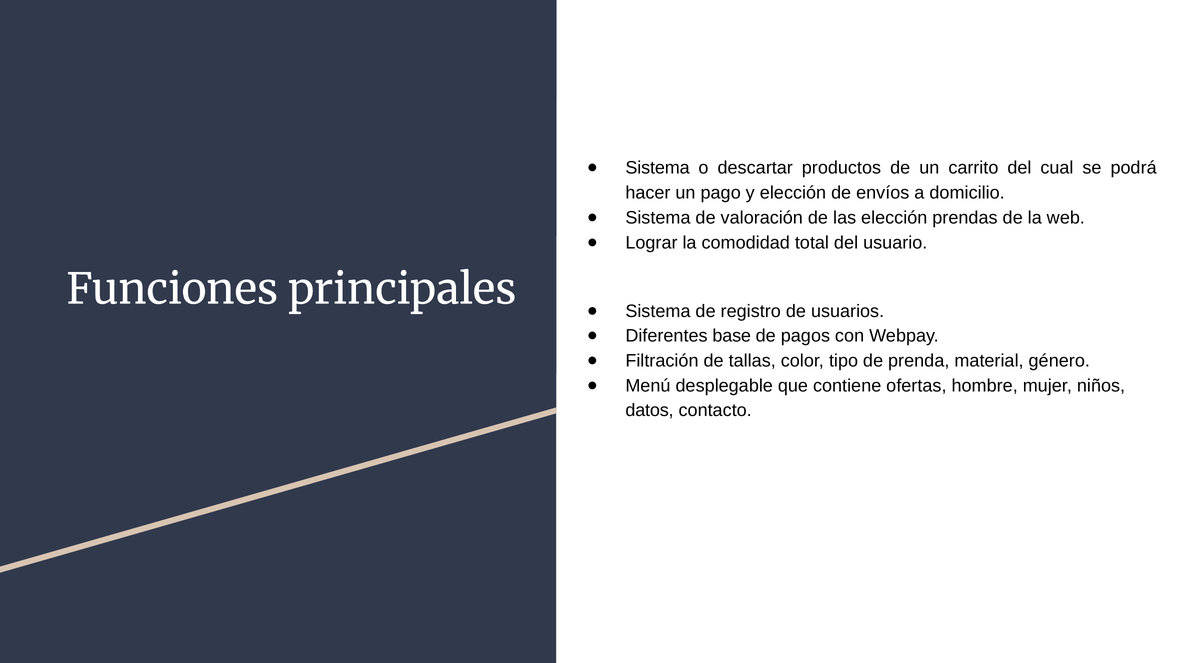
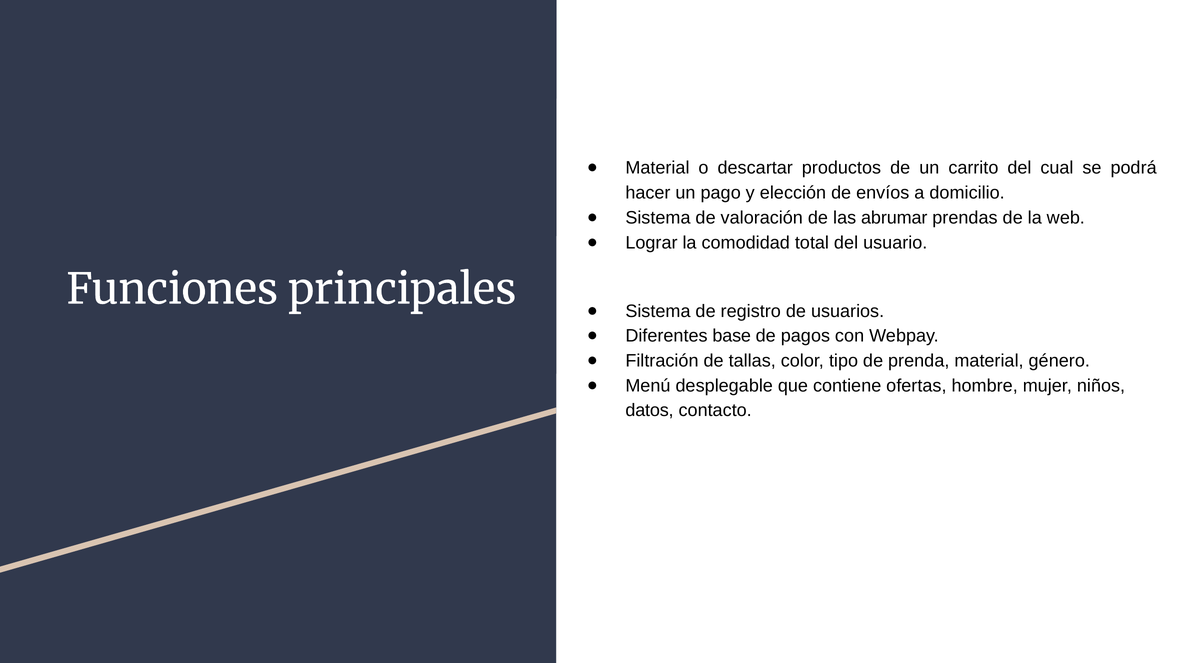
Sistema at (658, 168): Sistema -> Material
las elección: elección -> abrumar
